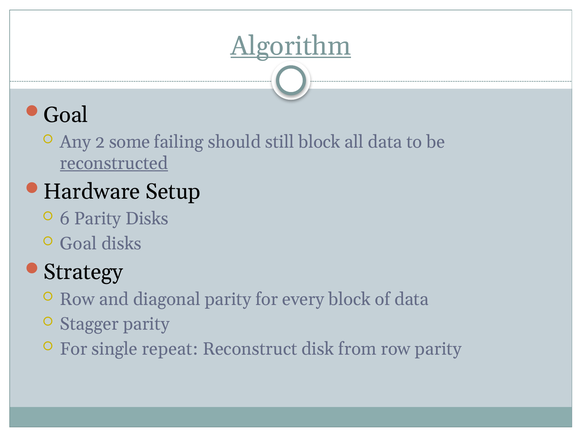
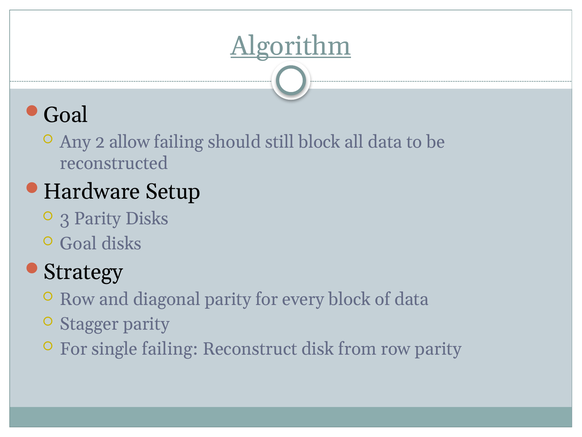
some: some -> allow
reconstructed underline: present -> none
6: 6 -> 3
single repeat: repeat -> failing
